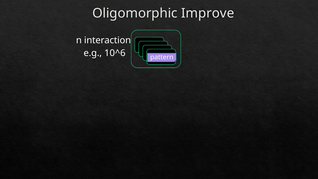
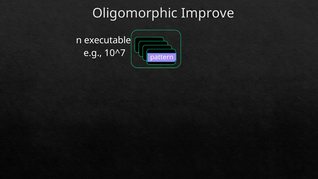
interaction: interaction -> executable
10^6: 10^6 -> 10^7
